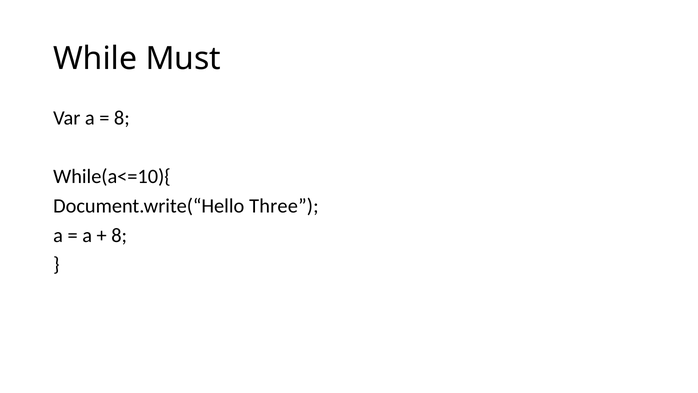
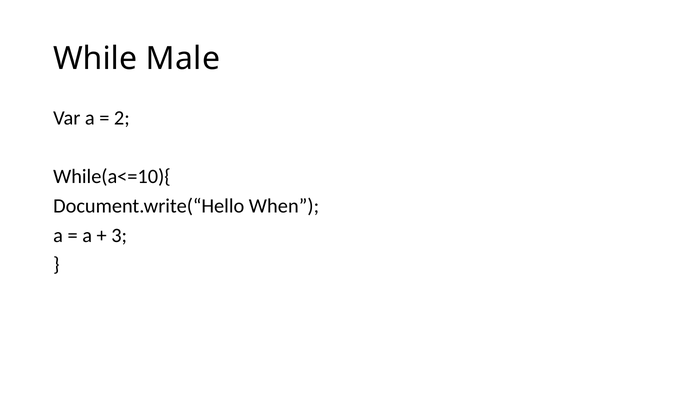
Must: Must -> Male
8 at (122, 118): 8 -> 2
Three: Three -> When
8 at (119, 235): 8 -> 3
